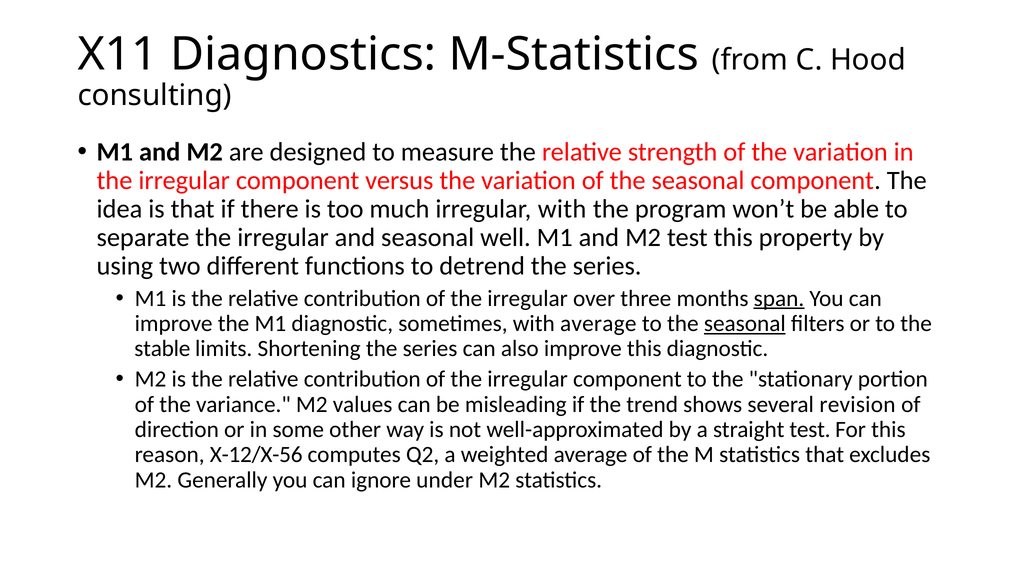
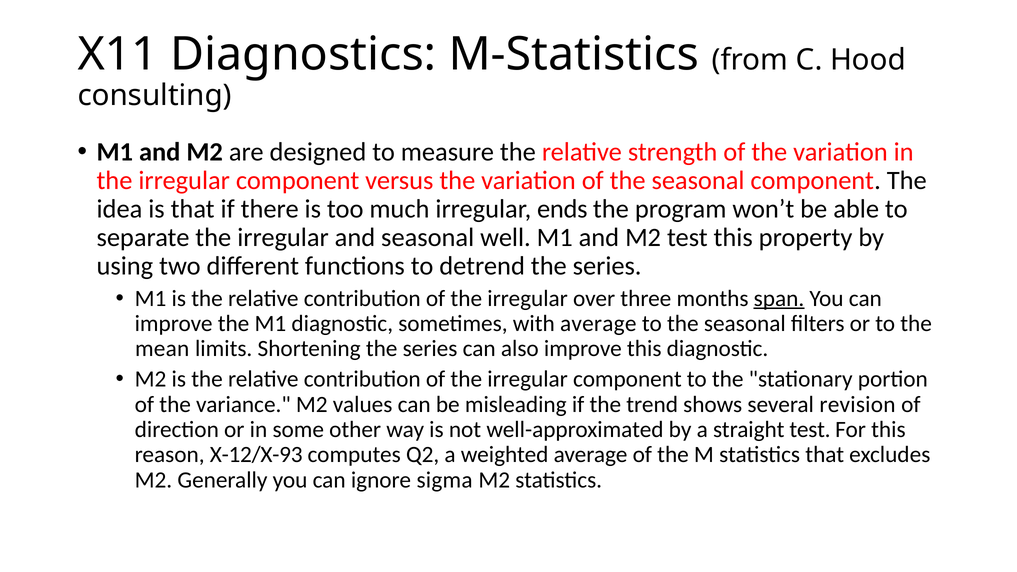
irregular with: with -> ends
seasonal at (745, 324) underline: present -> none
stable: stable -> mean
X-12/X-56: X-12/X-56 -> X-12/X-93
under: under -> sigma
